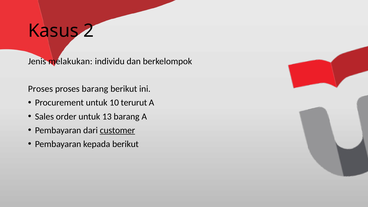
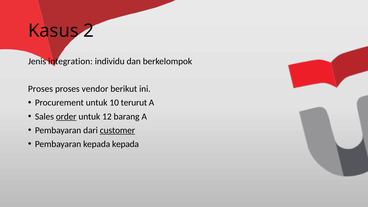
melakukan: melakukan -> integration
proses barang: barang -> vendor
order underline: none -> present
13: 13 -> 12
kepada berikut: berikut -> kepada
